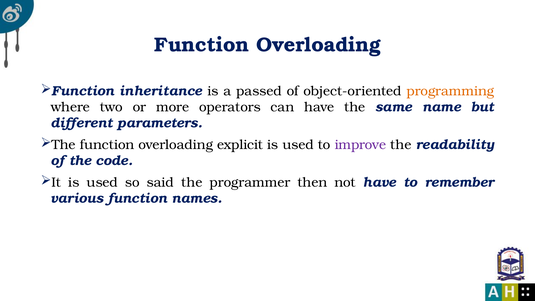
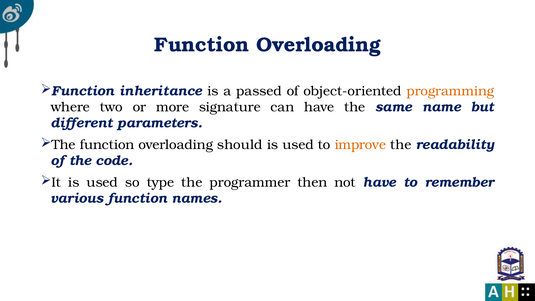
operators: operators -> signature
explicit: explicit -> should
improve colour: purple -> orange
said: said -> type
